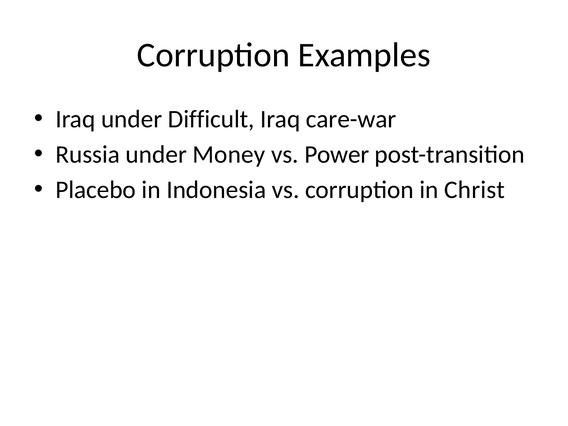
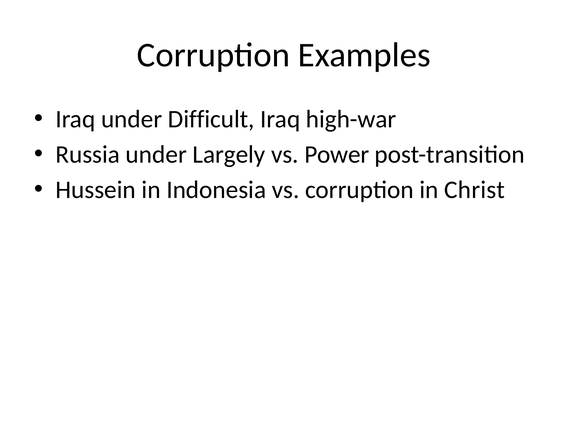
care-war: care-war -> high-war
Money: Money -> Largely
Placebo: Placebo -> Hussein
